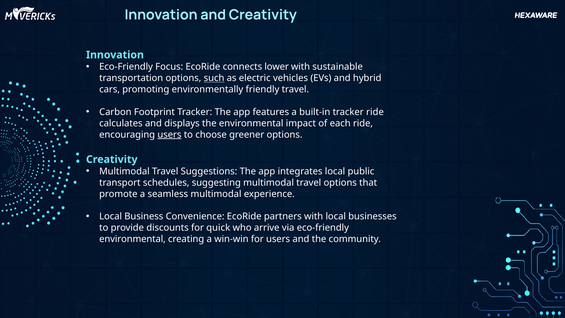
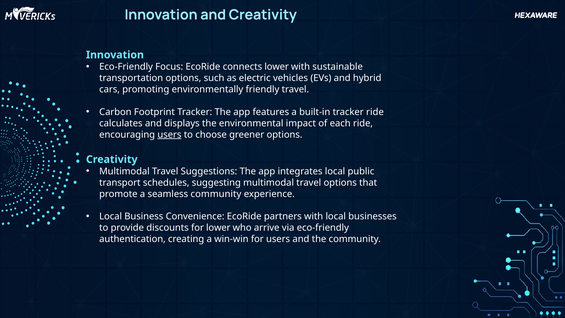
such underline: present -> none
seamless multimodal: multimodal -> community
for quick: quick -> lower
environmental at (132, 239): environmental -> authentication
